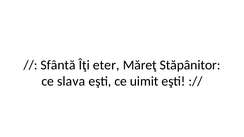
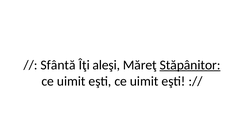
eter: eter -> aleşi
Stăpânitor underline: none -> present
slava at (71, 81): slava -> uimit
